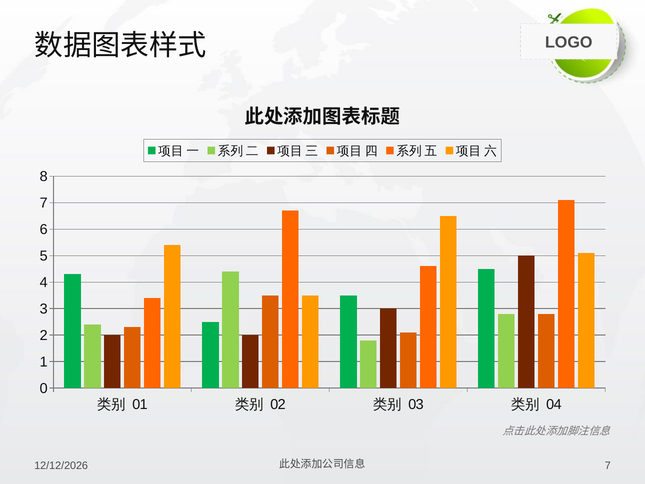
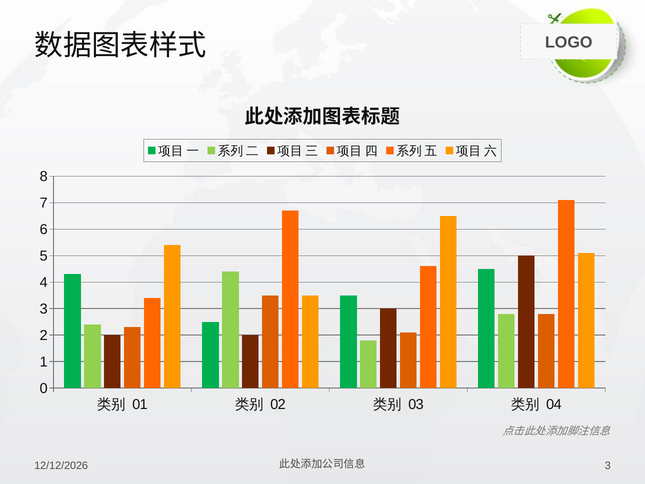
7 at (608, 465): 7 -> 3
